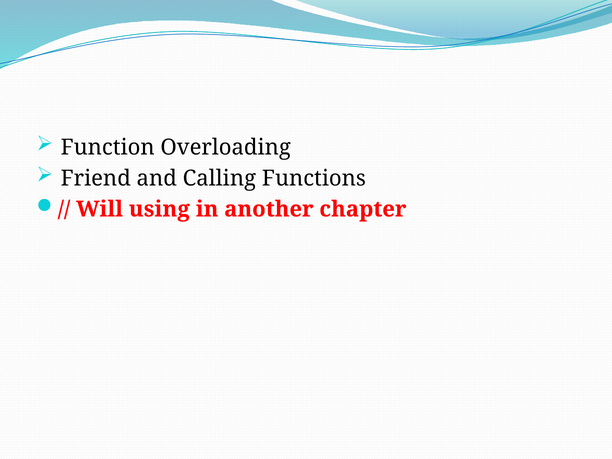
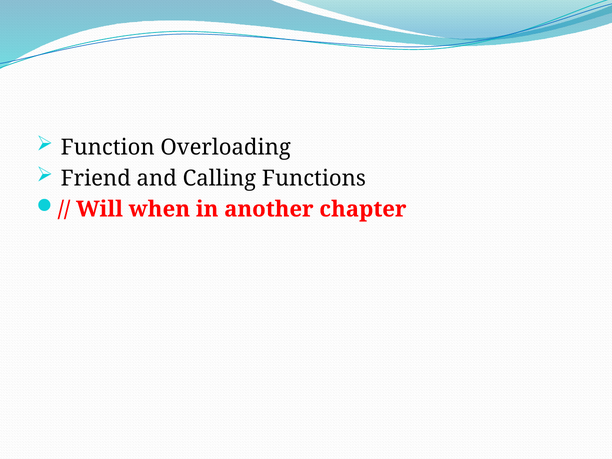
using: using -> when
